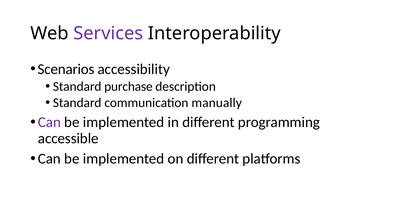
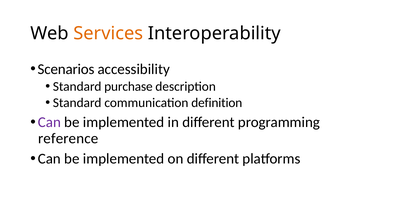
Services colour: purple -> orange
manually: manually -> definition
accessible: accessible -> reference
